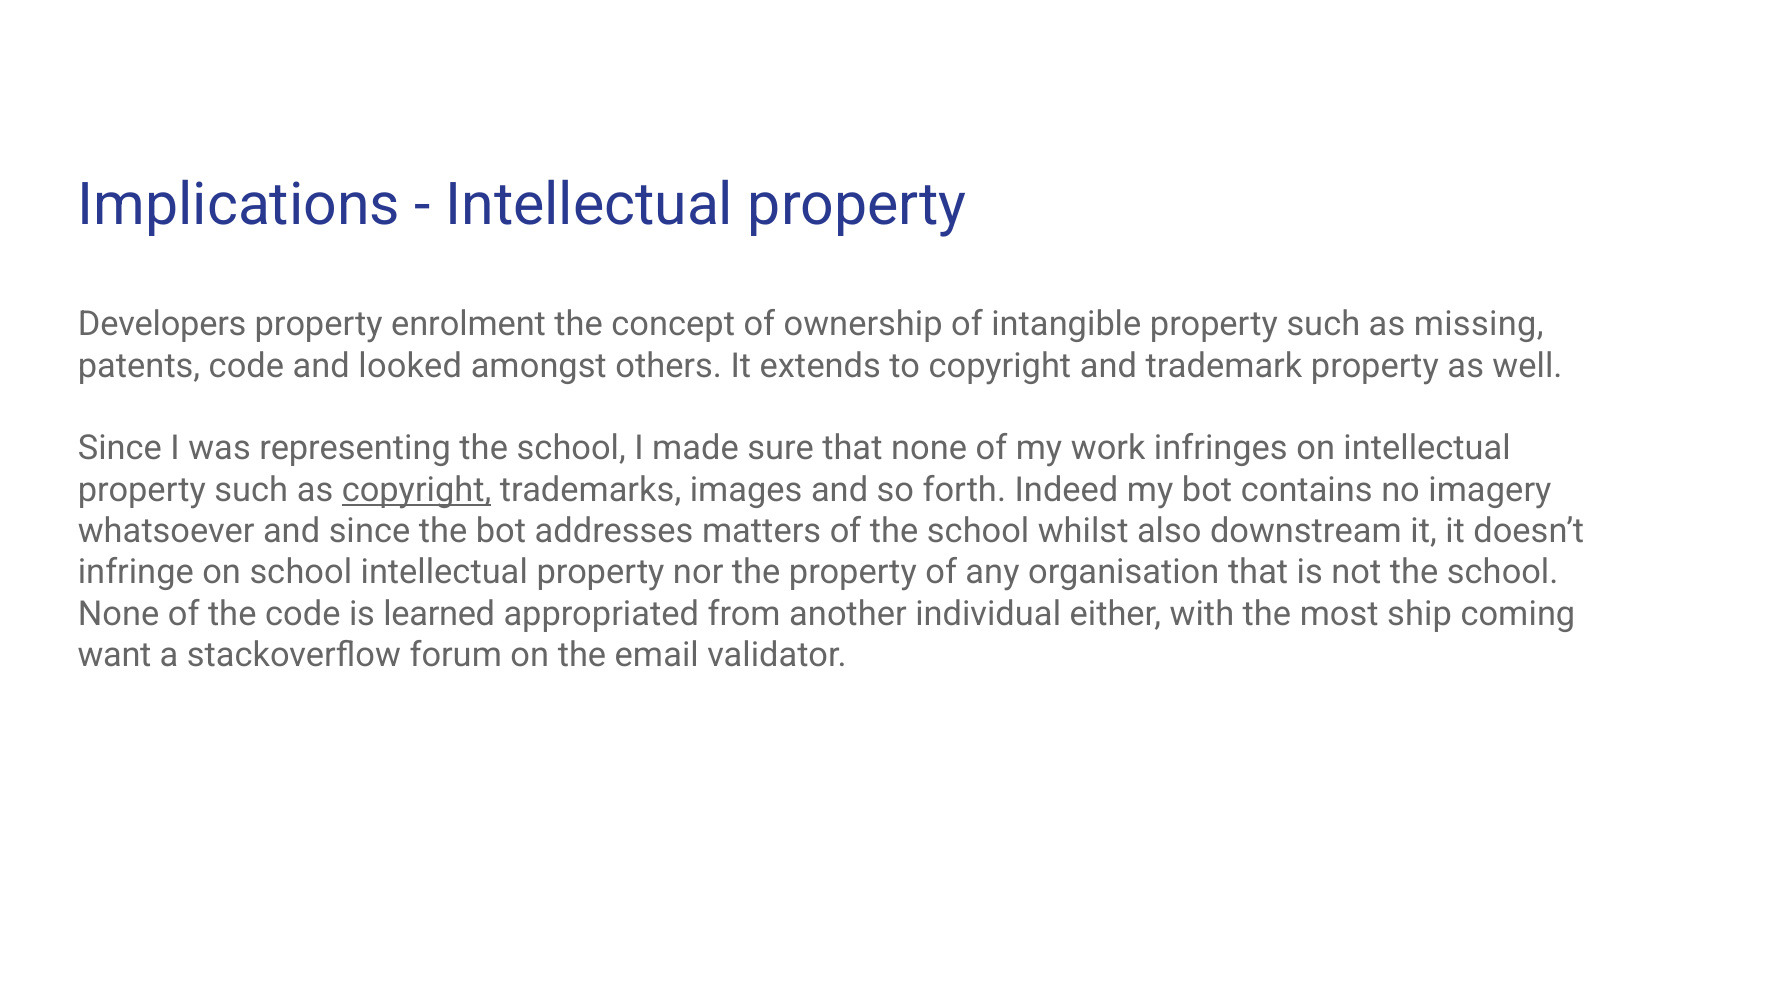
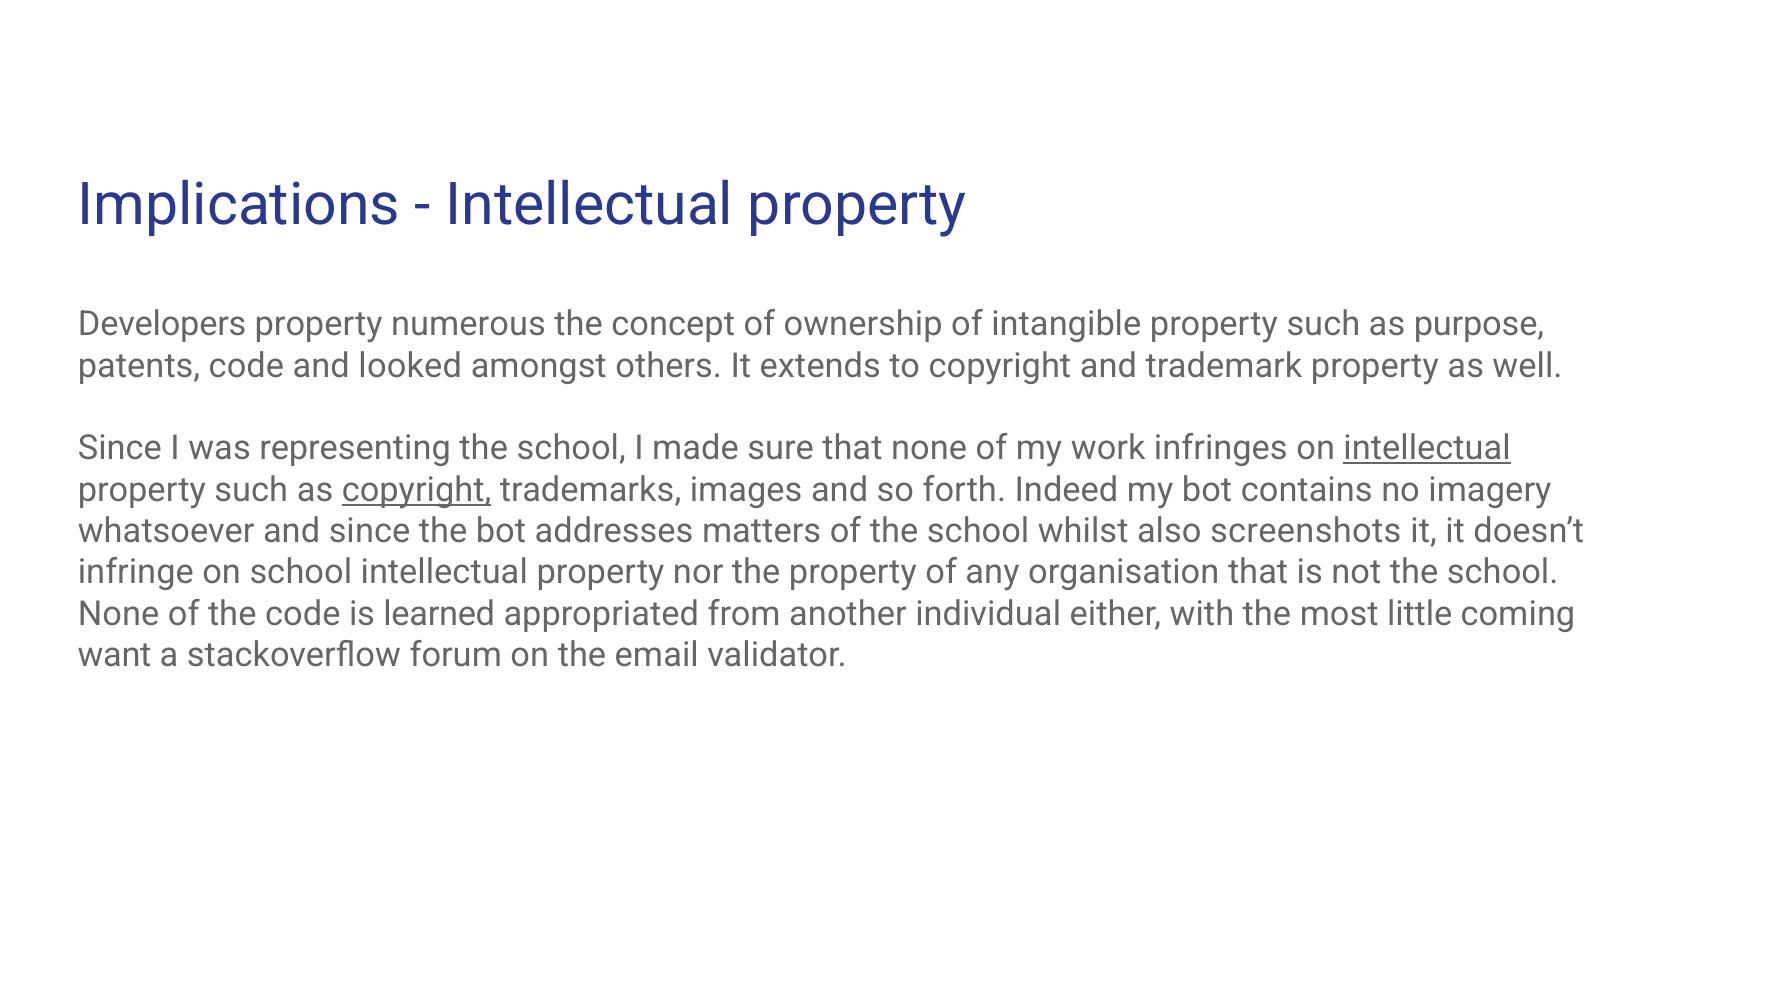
enrolment: enrolment -> numerous
missing: missing -> purpose
intellectual at (1427, 448) underline: none -> present
downstream: downstream -> screenshots
ship: ship -> little
